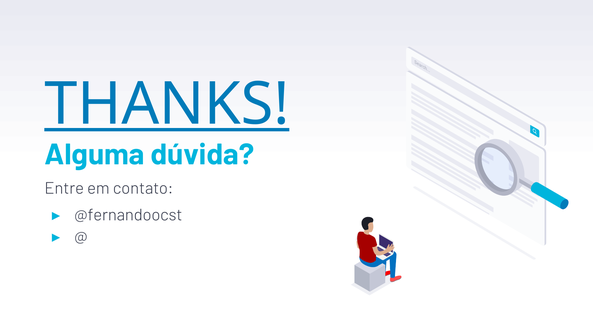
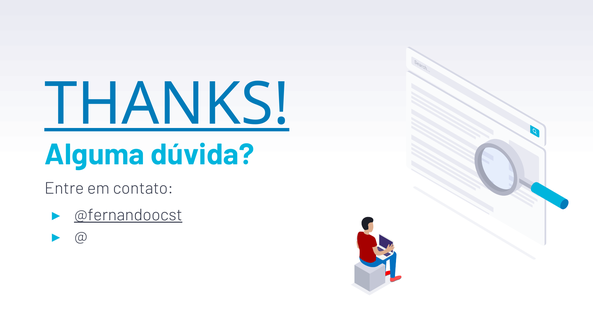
@fernandoocst underline: none -> present
